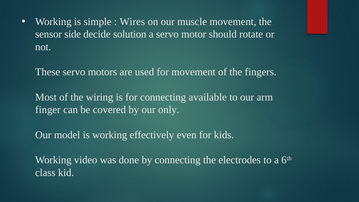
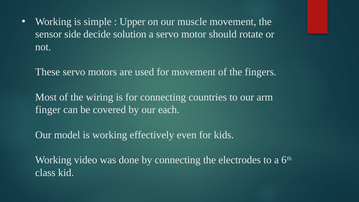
Wires: Wires -> Upper
available: available -> countries
only: only -> each
